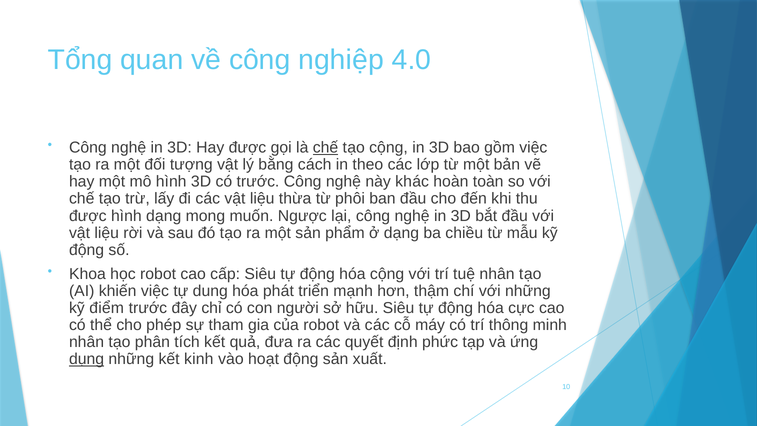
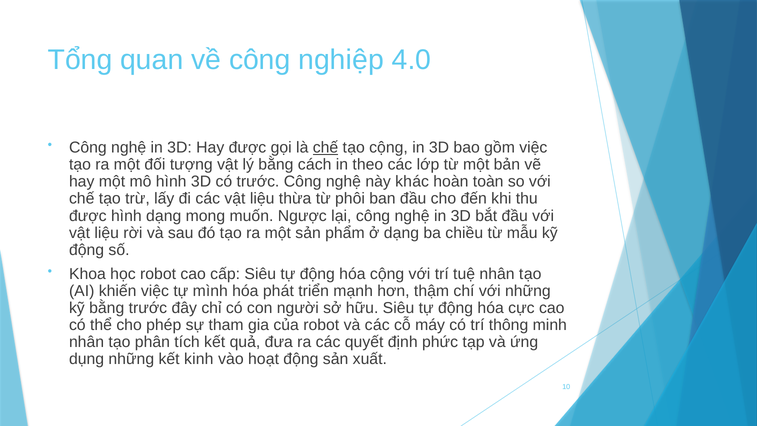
dung: dung -> mình
kỹ điểm: điểm -> bằng
dụng underline: present -> none
